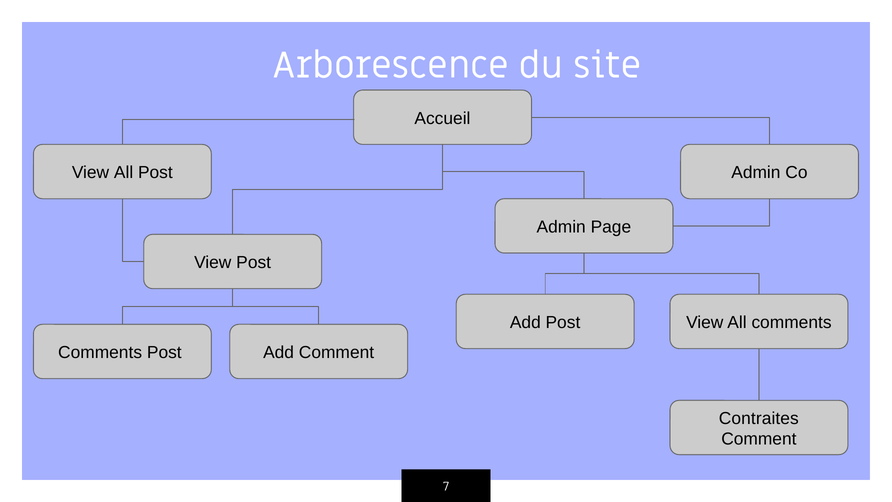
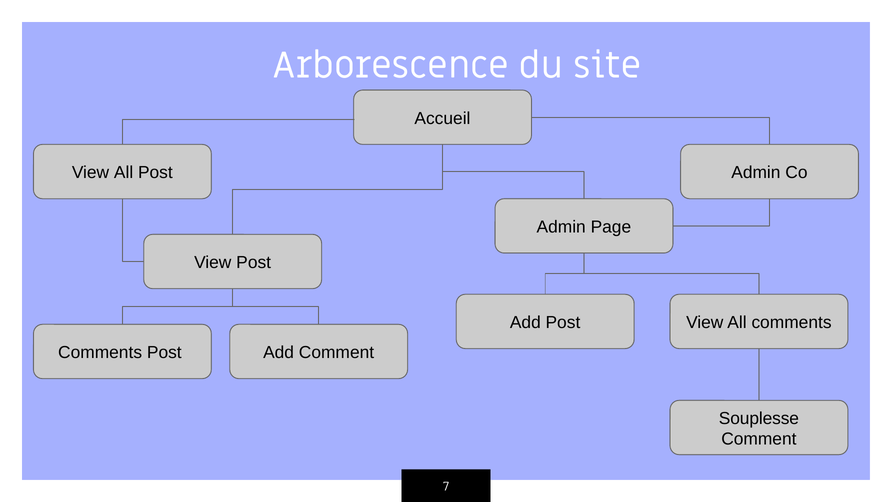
Contraites: Contraites -> Souplesse
